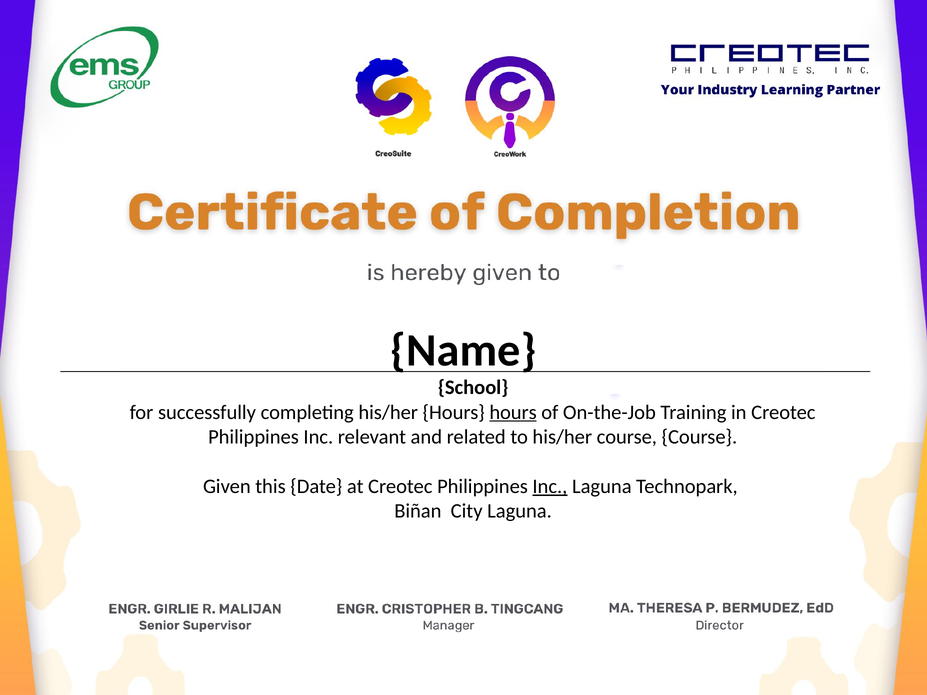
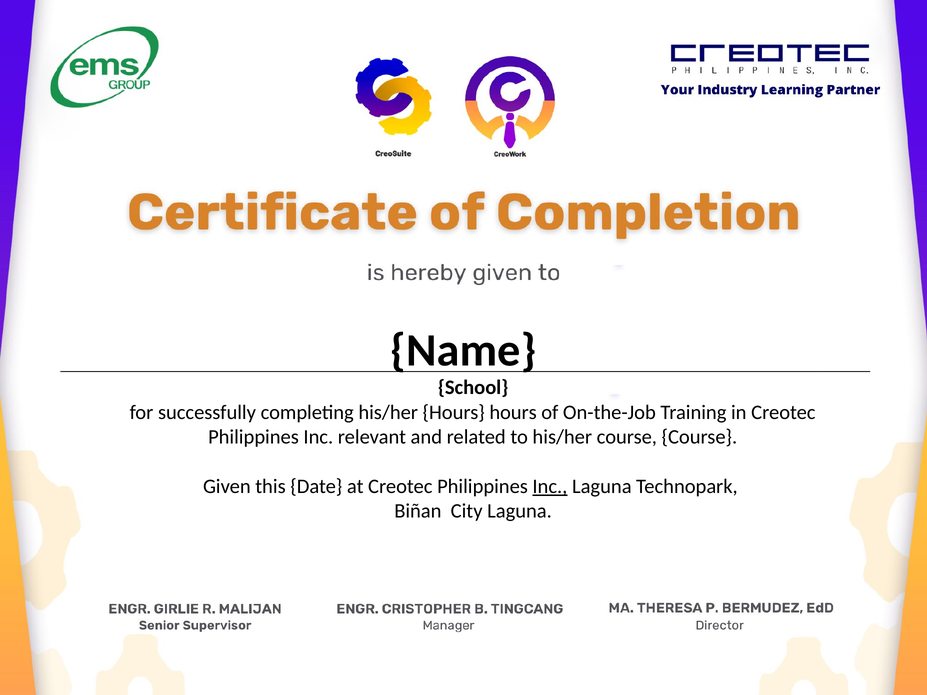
hours at (513, 412) underline: present -> none
